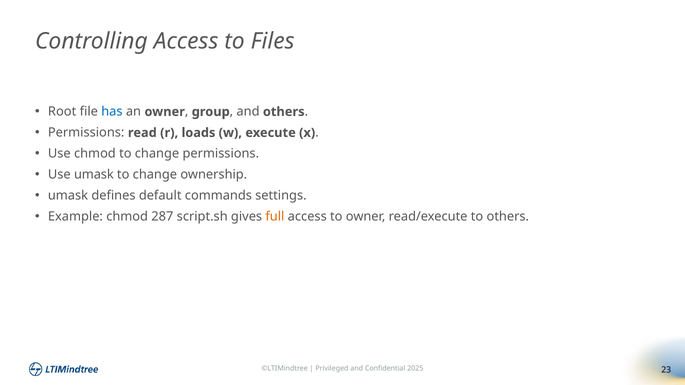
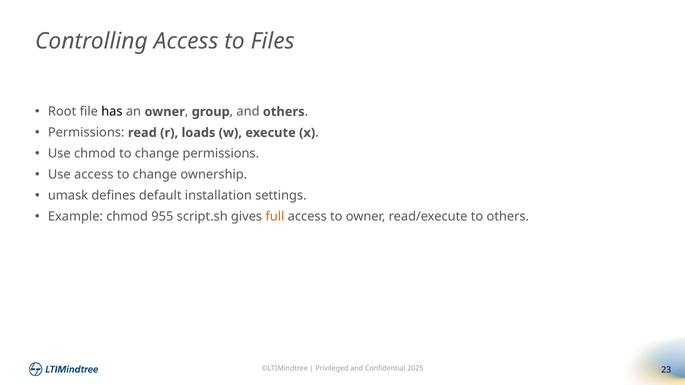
has colour: blue -> black
Use umask: umask -> access
commands: commands -> installation
287: 287 -> 955
